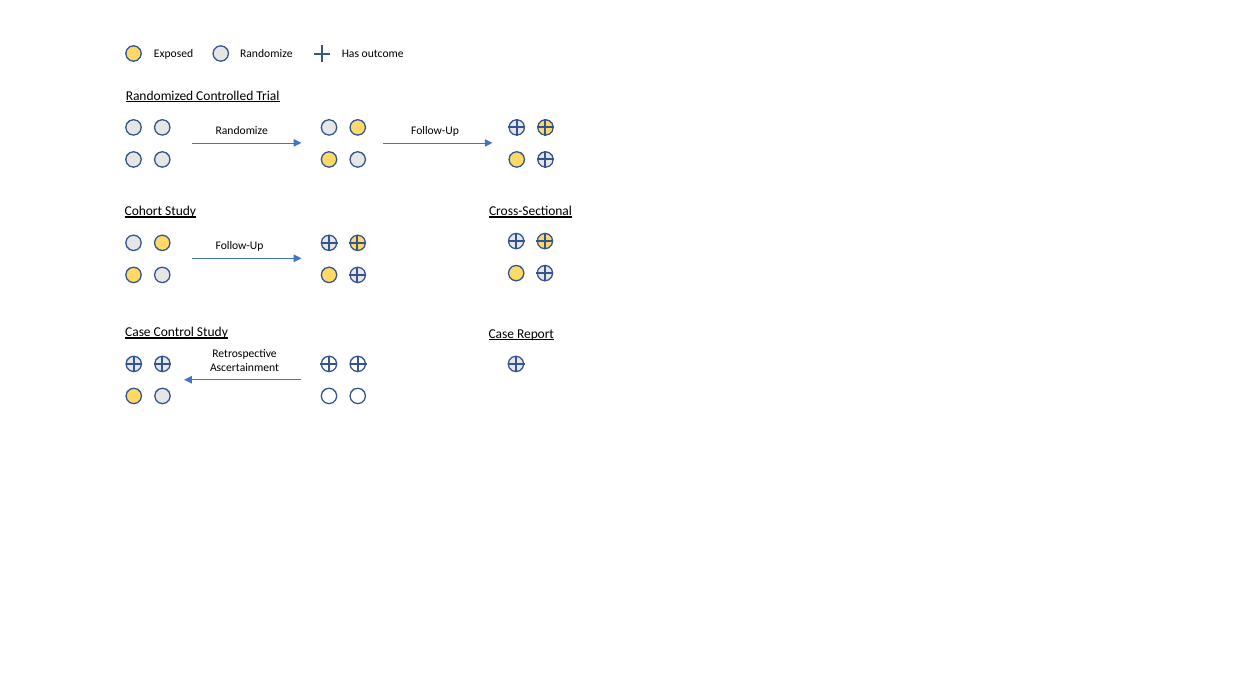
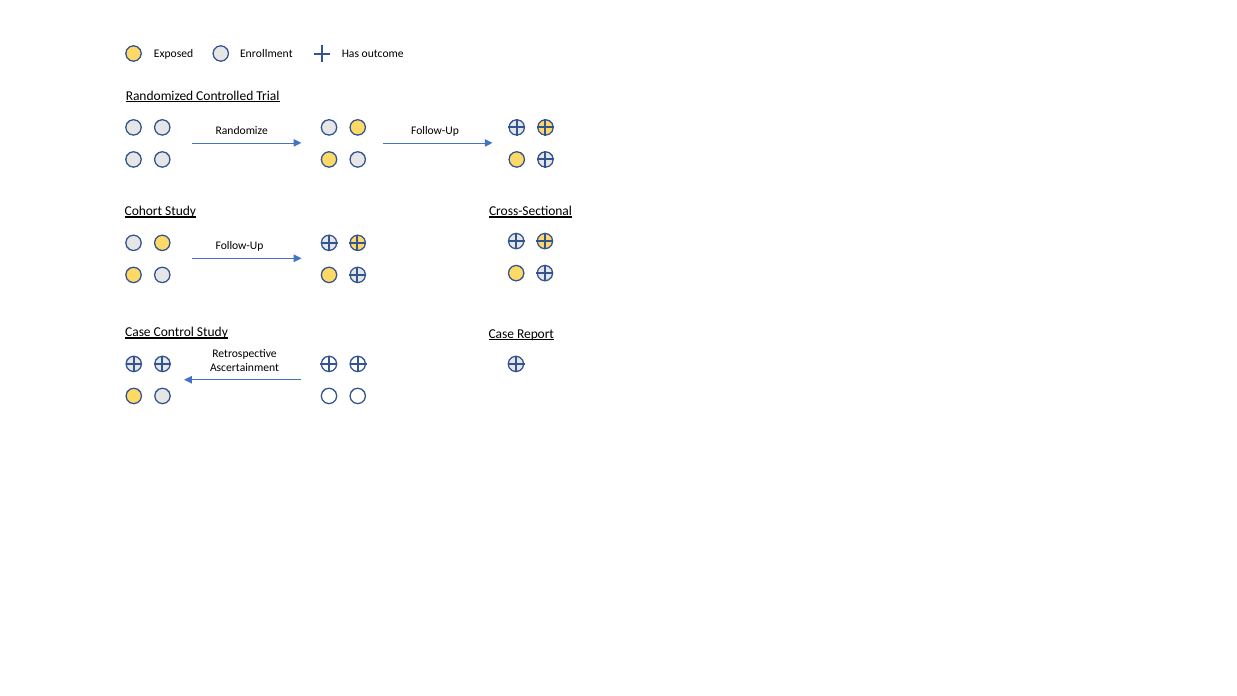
Exposed Randomize: Randomize -> Enrollment
